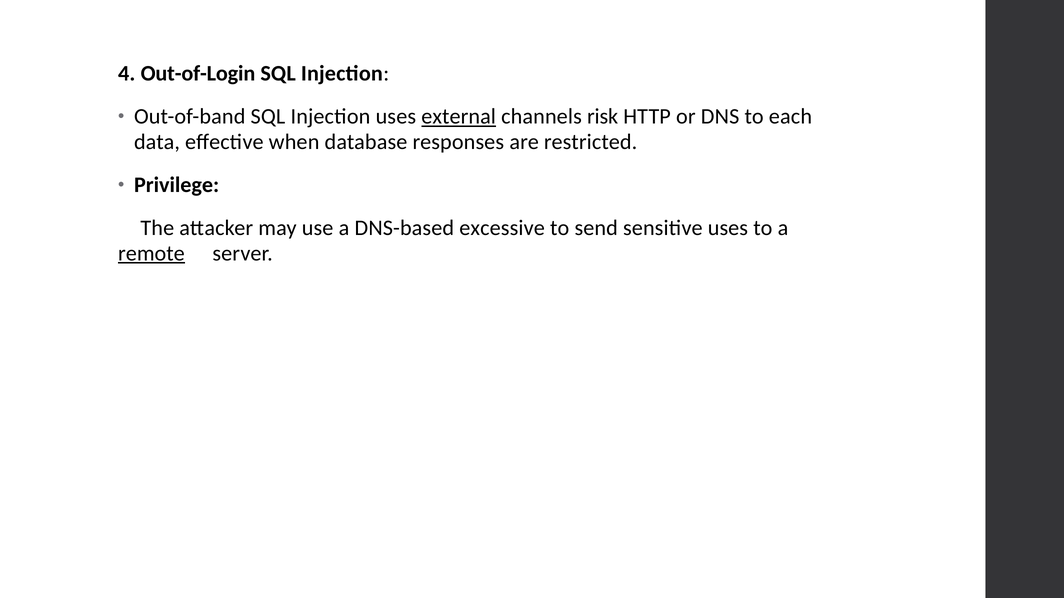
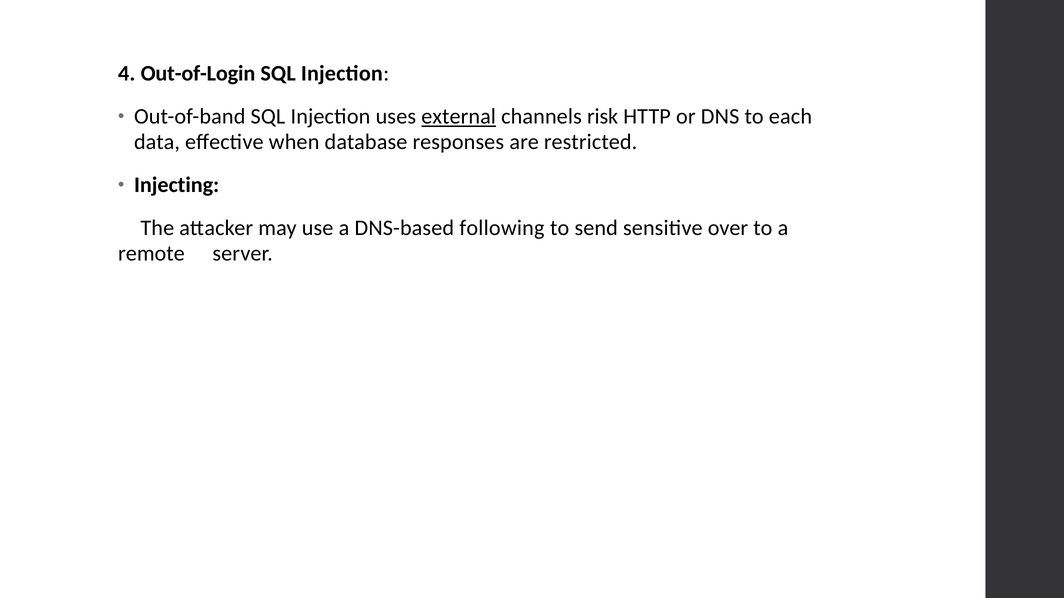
Privilege: Privilege -> Injecting
excessive: excessive -> following
sensitive uses: uses -> over
remote underline: present -> none
